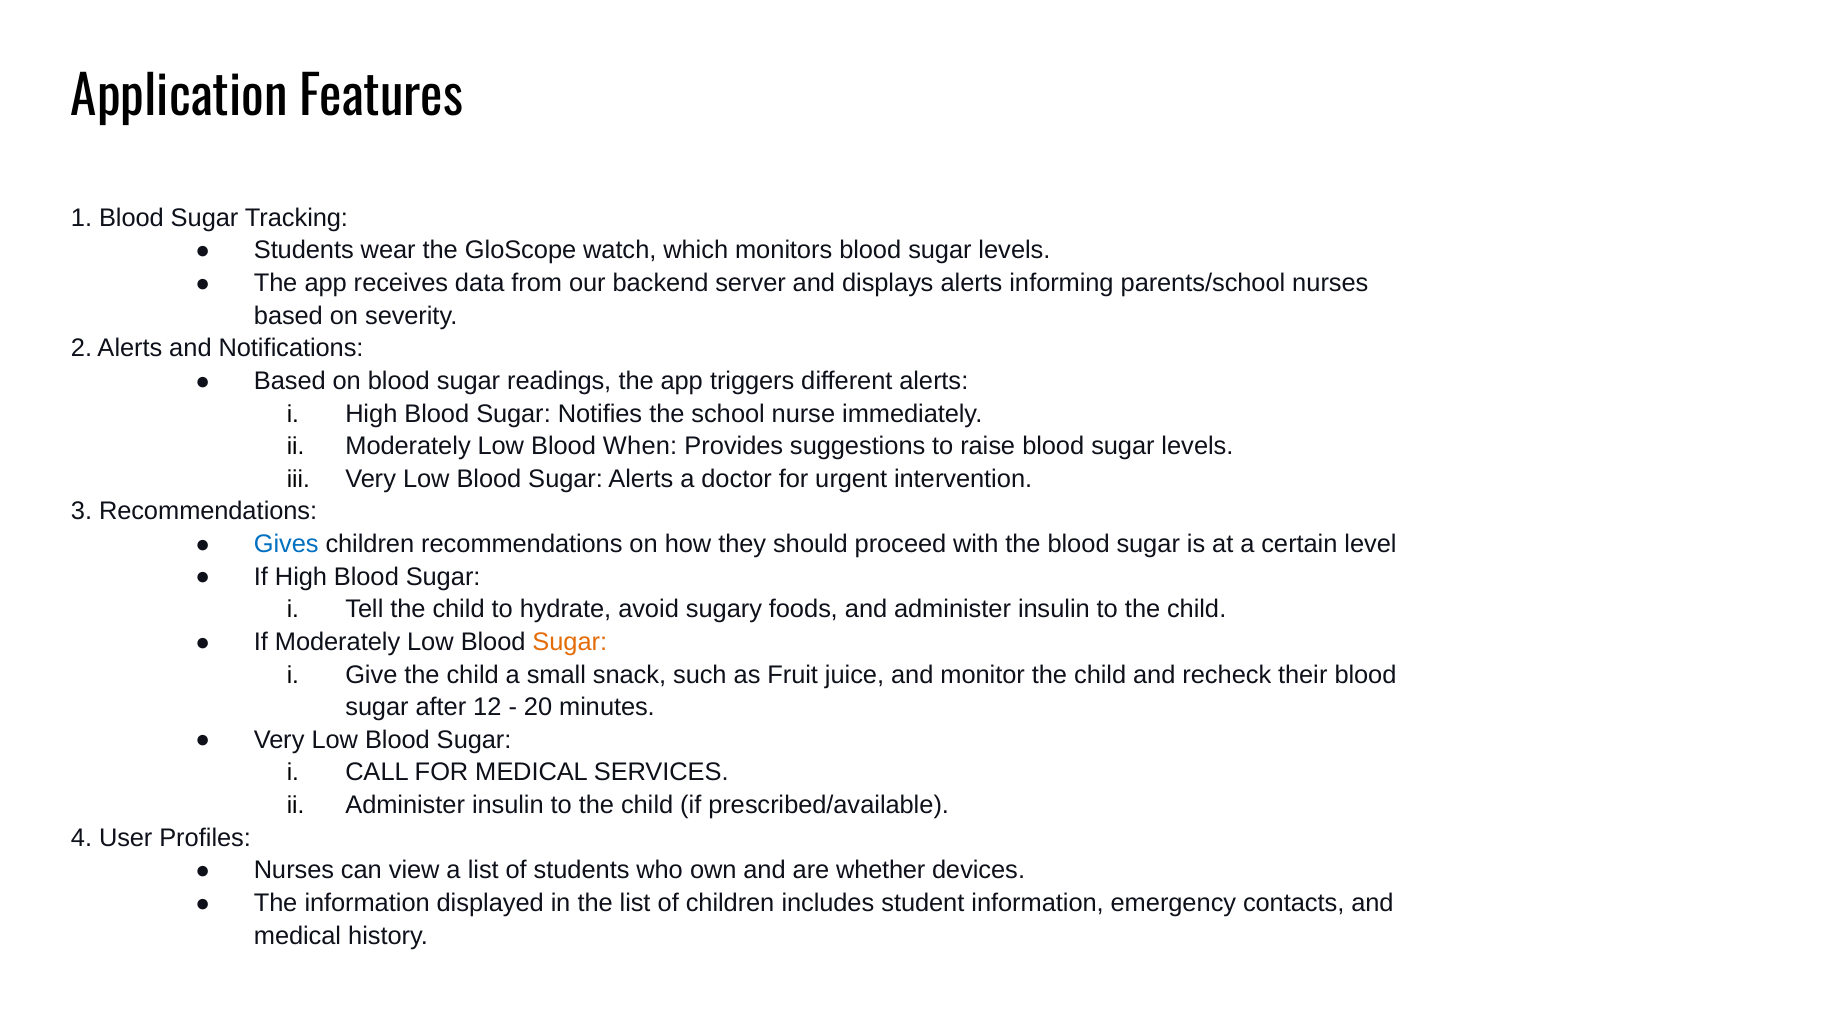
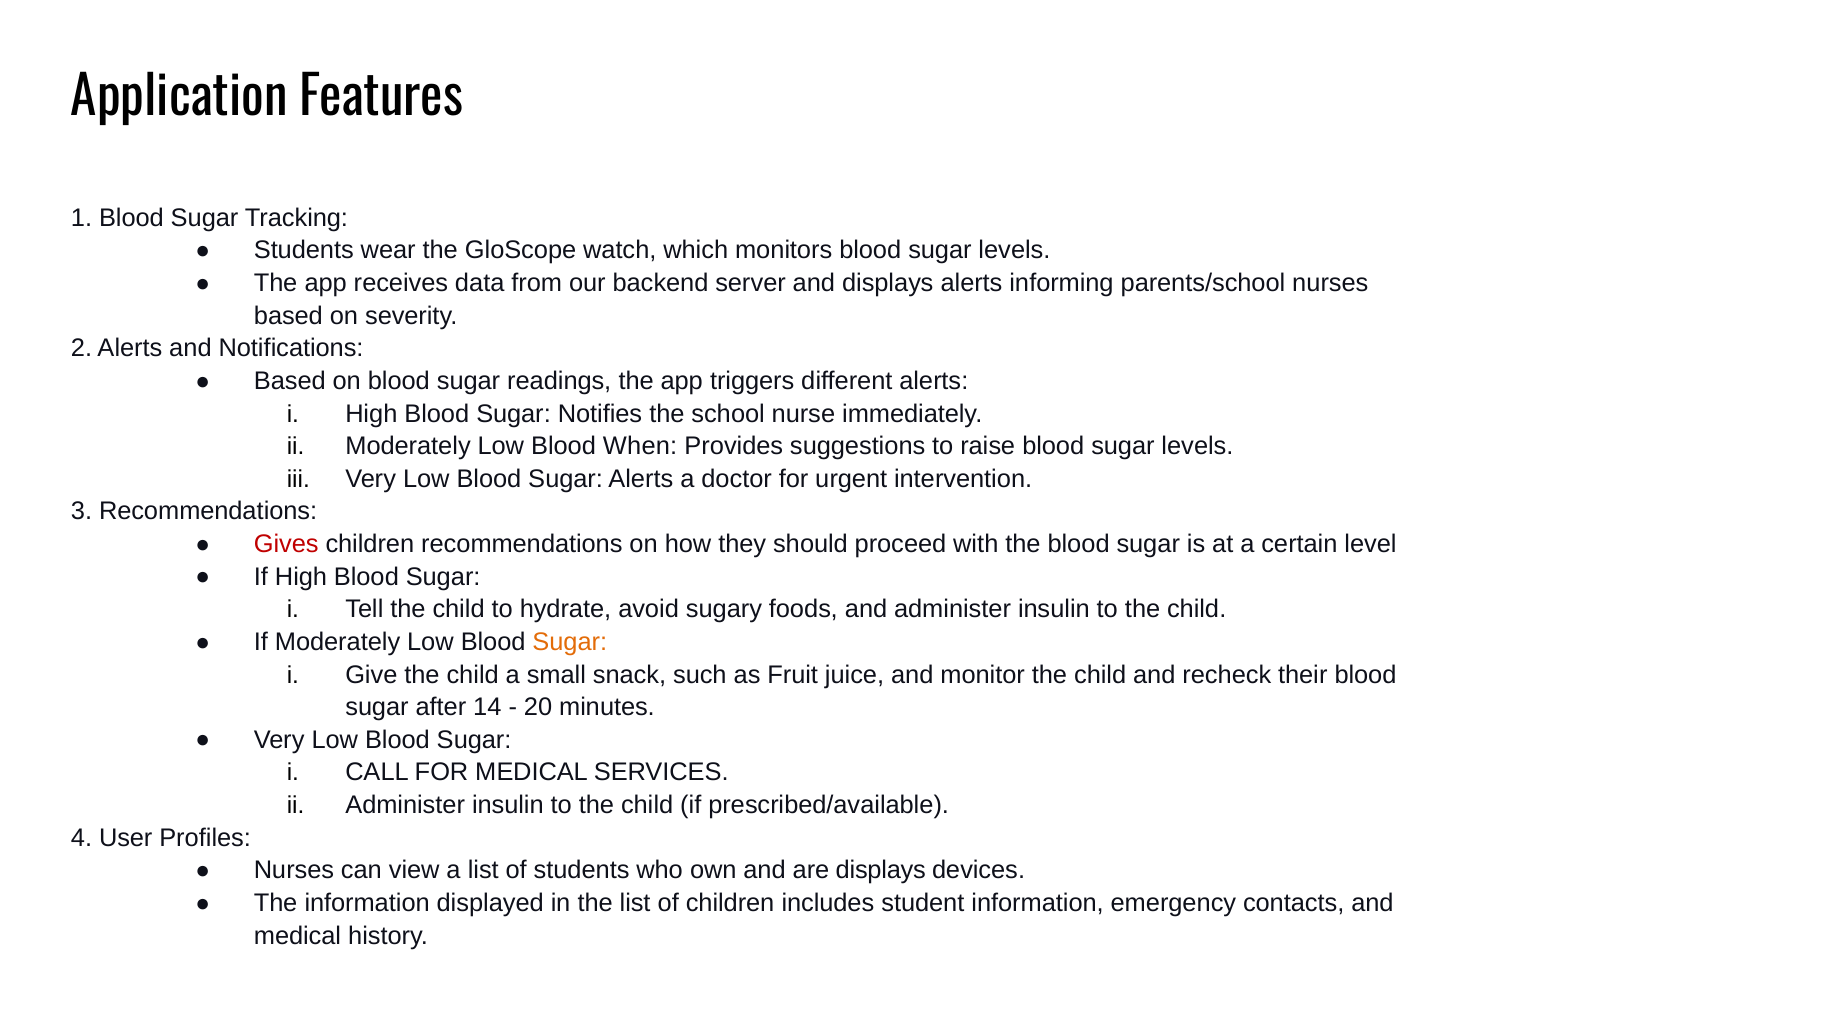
Gives colour: blue -> red
12: 12 -> 14
are whether: whether -> displays
